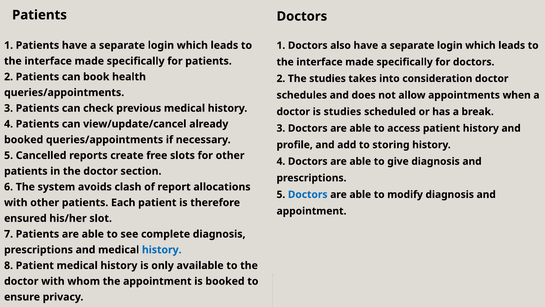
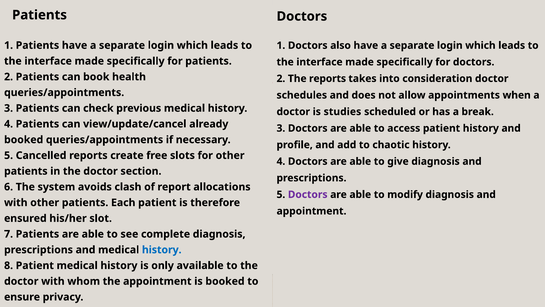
The studies: studies -> reports
storing: storing -> chaotic
Doctors at (308, 194) colour: blue -> purple
